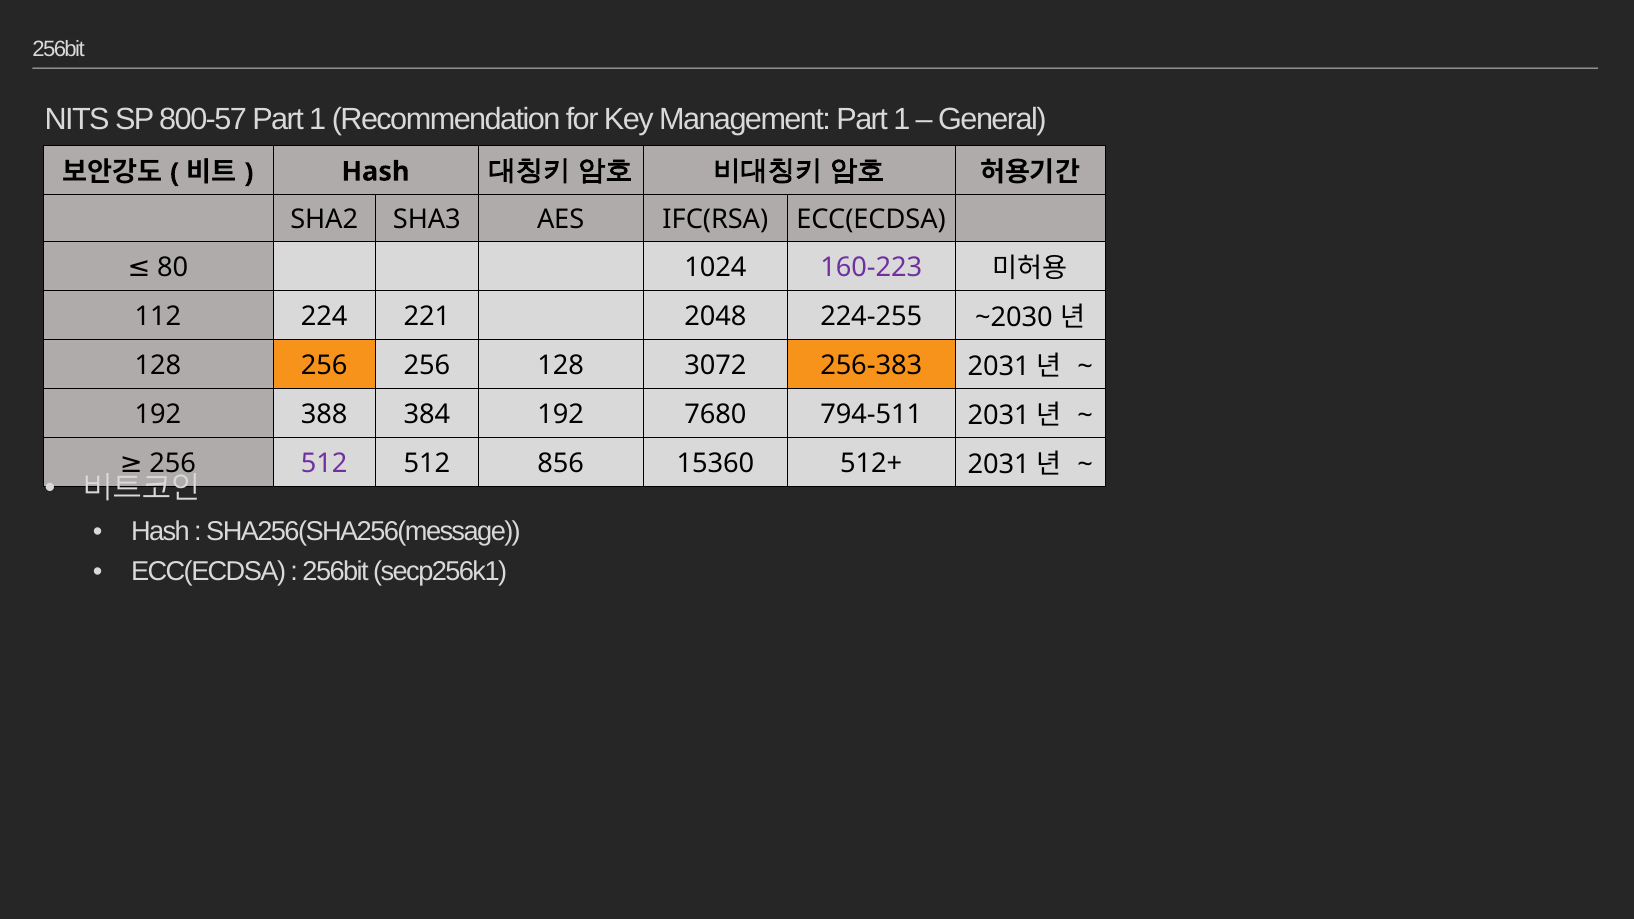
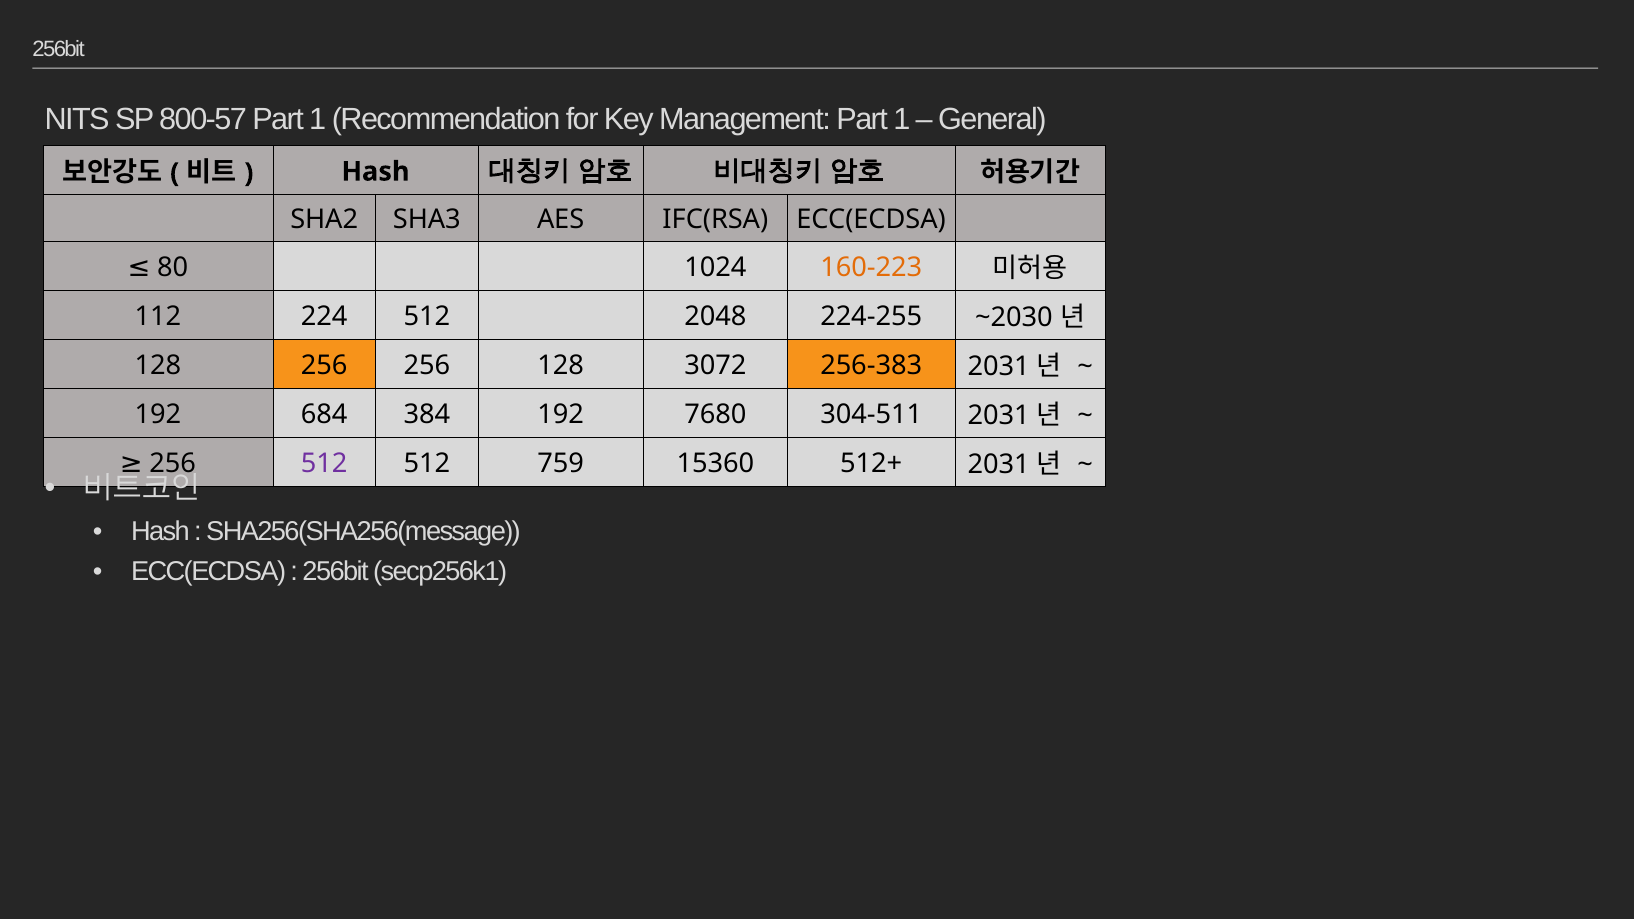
160-223 colour: purple -> orange
224 221: 221 -> 512
388: 388 -> 684
794-511: 794-511 -> 304-511
856: 856 -> 759
